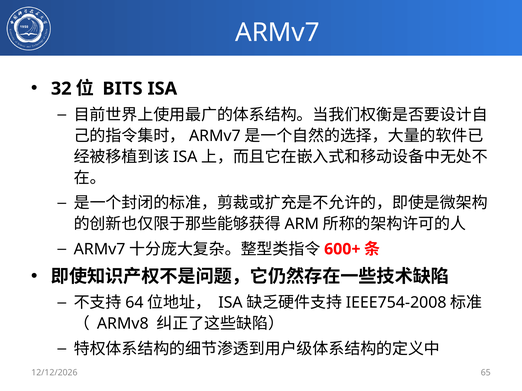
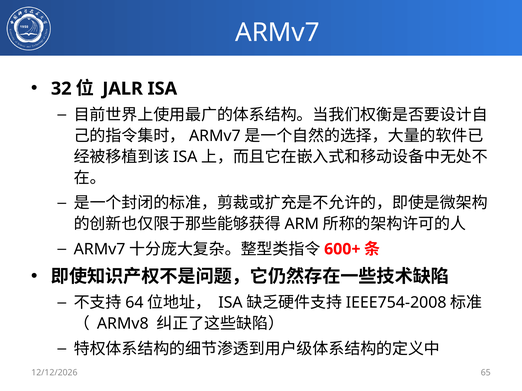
BITS: BITS -> JALR
